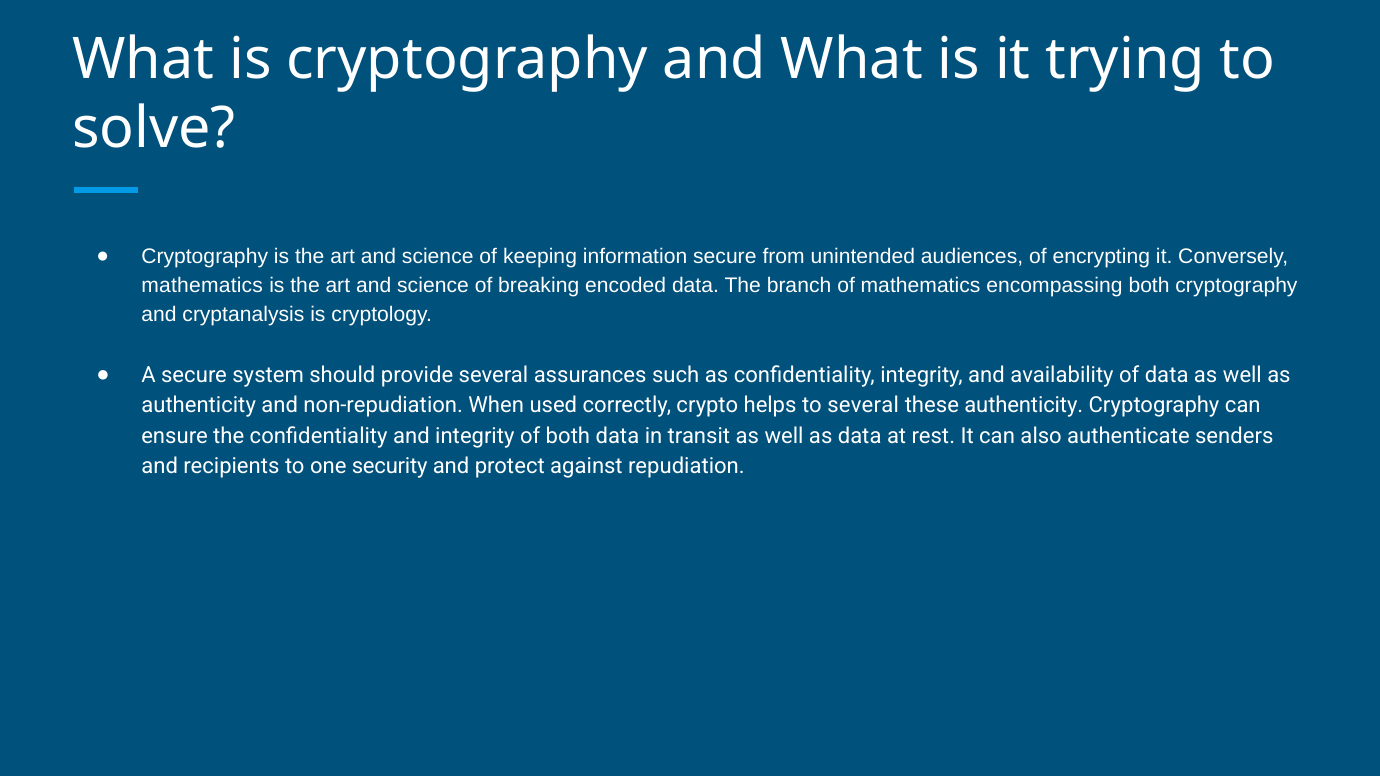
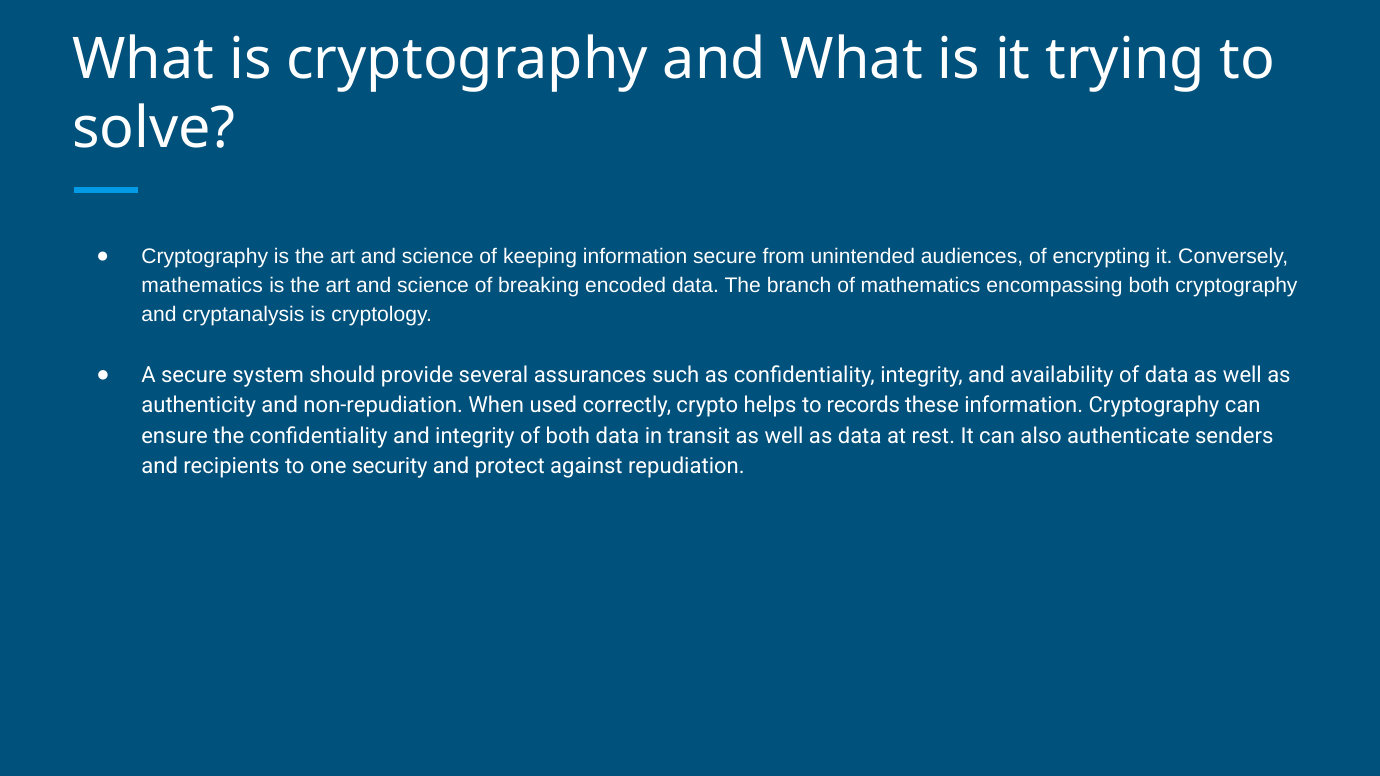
to several: several -> records
these authenticity: authenticity -> information
